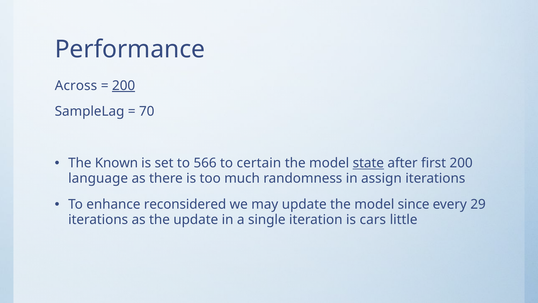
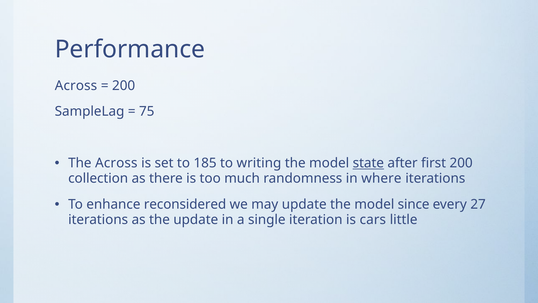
200 at (124, 86) underline: present -> none
70: 70 -> 75
The Known: Known -> Across
566: 566 -> 185
certain: certain -> writing
language: language -> collection
assign: assign -> where
29: 29 -> 27
